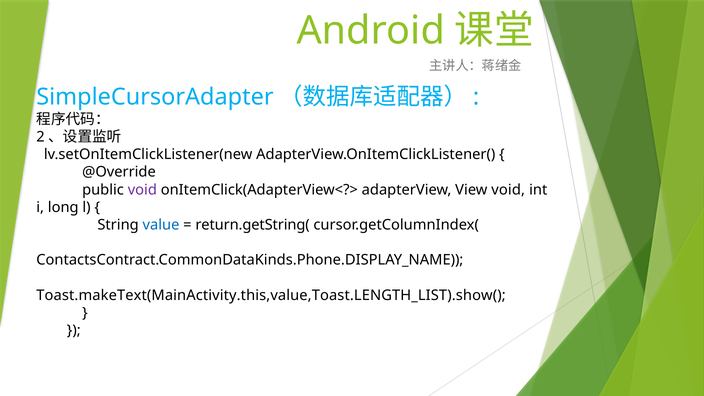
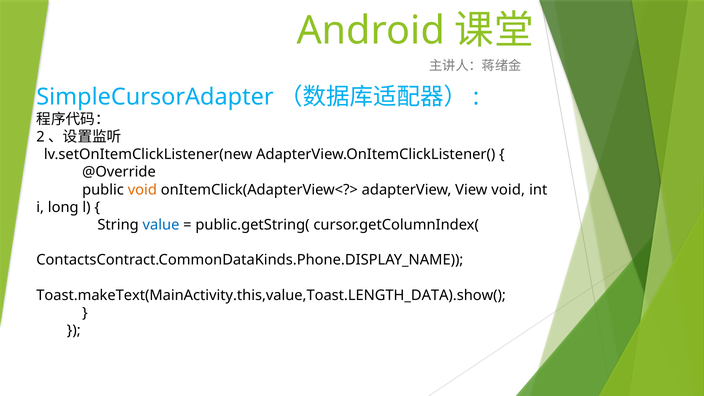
void at (142, 190) colour: purple -> orange
return.getString(: return.getString( -> public.getString(
Toast.makeText(MainActivity.this,value,Toast.LENGTH_LIST).show(: Toast.makeText(MainActivity.this,value,Toast.LENGTH_LIST).show( -> Toast.makeText(MainActivity.this,value,Toast.LENGTH_DATA).show(
